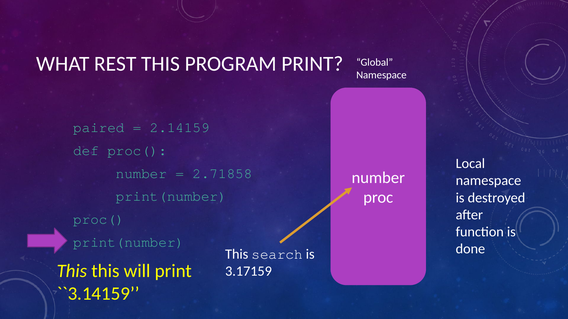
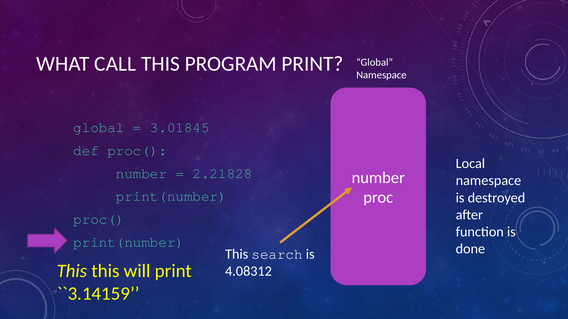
REST: REST -> CALL
paired at (99, 128): paired -> global
2.14159: 2.14159 -> 3.01845
2.71858: 2.71858 -> 2.21828
3.17159: 3.17159 -> 4.08312
